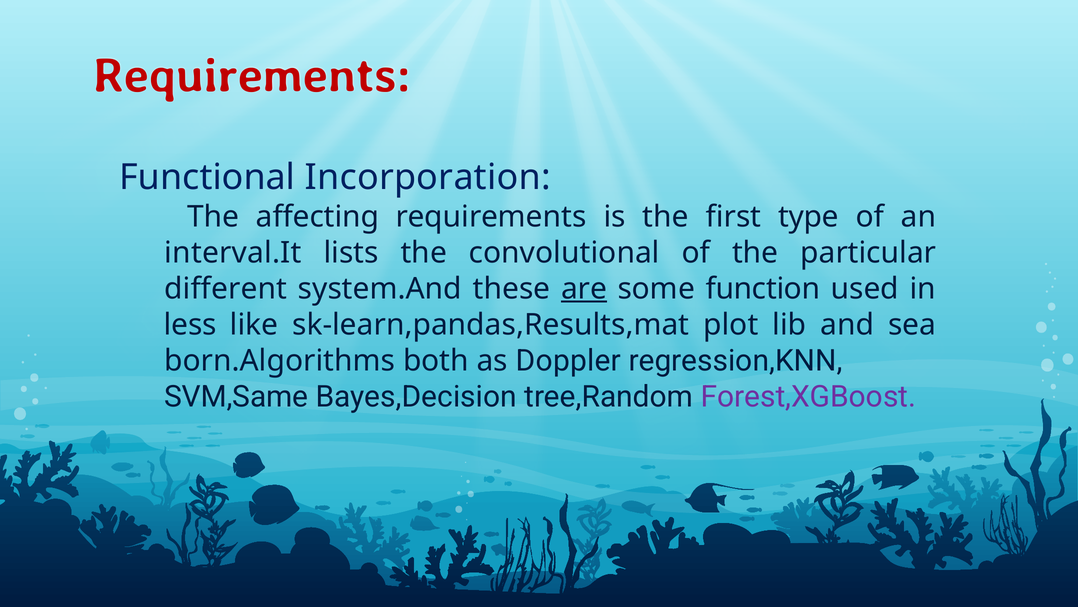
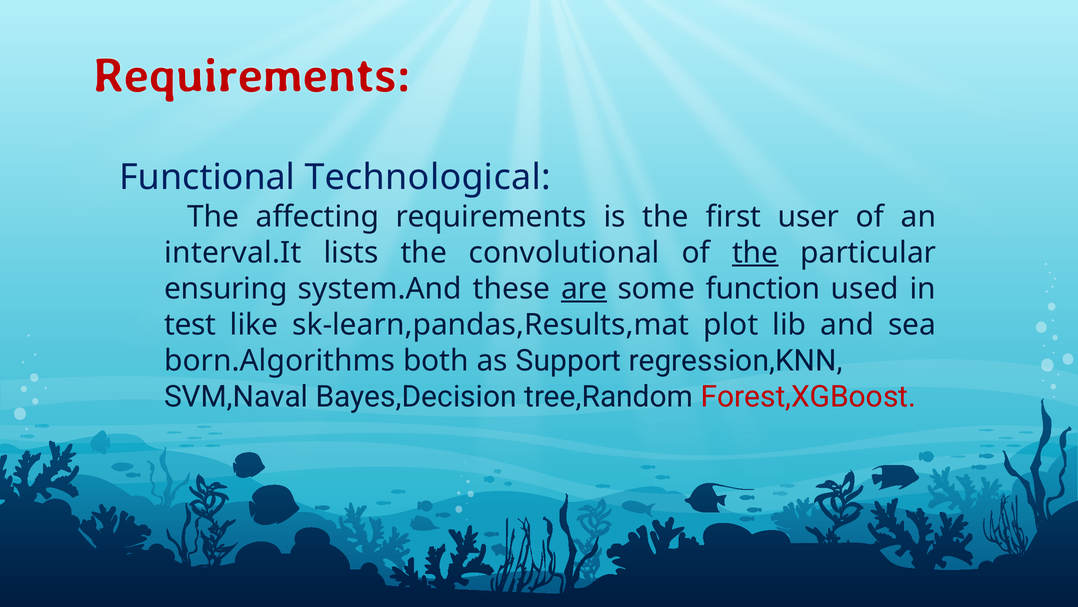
Incorporation: Incorporation -> Technological
type: type -> user
the at (755, 252) underline: none -> present
different: different -> ensuring
less: less -> test
Doppler: Doppler -> Support
SVM,Same: SVM,Same -> SVM,Naval
Forest,XGBoost colour: purple -> red
